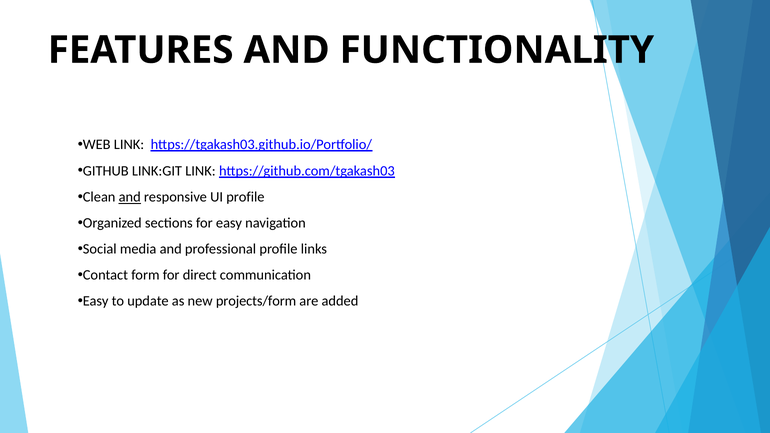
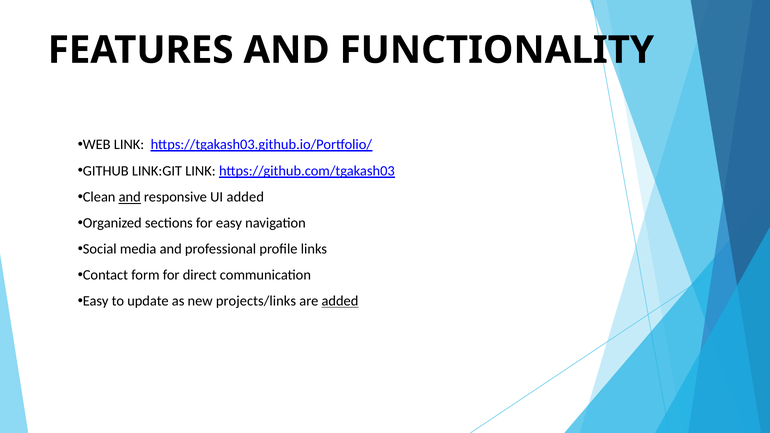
UI profile: profile -> added
projects/form: projects/form -> projects/links
added at (340, 301) underline: none -> present
